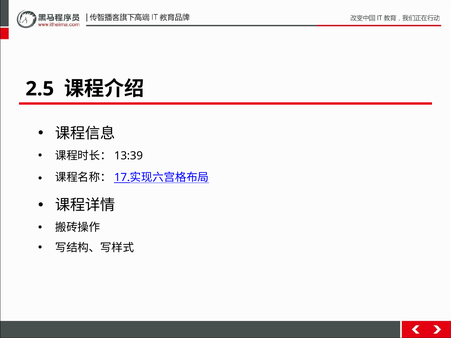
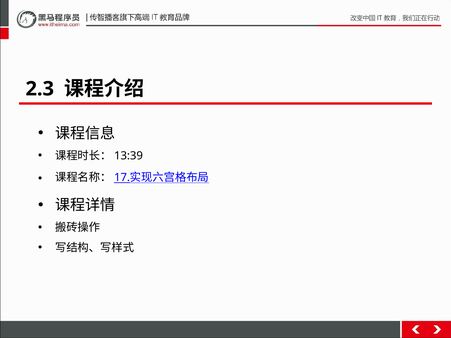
2.5: 2.5 -> 2.3
